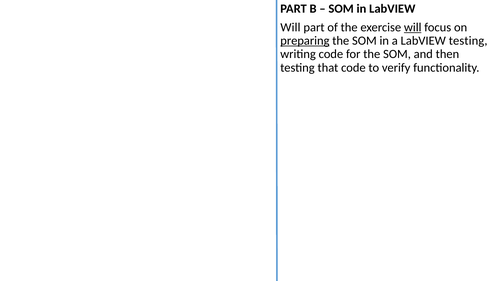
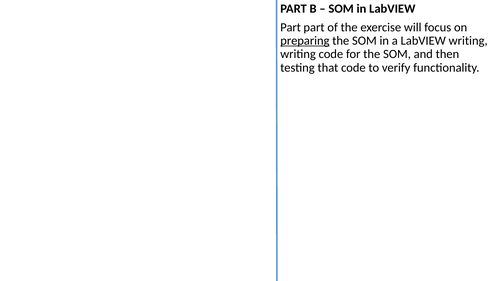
Will at (290, 27): Will -> Part
will at (413, 27) underline: present -> none
LabVIEW testing: testing -> writing
